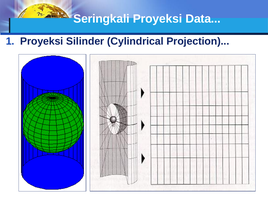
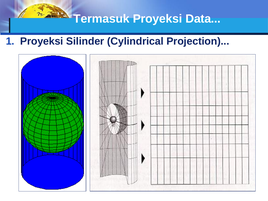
Seringkali: Seringkali -> Termasuk
